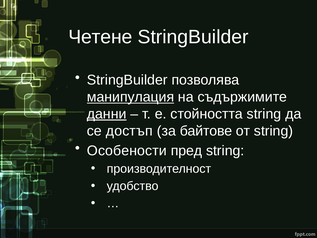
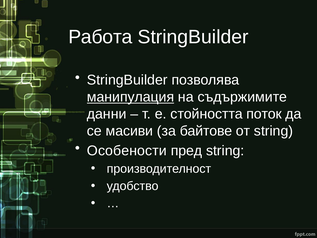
Четене: Четене -> Работа
данни underline: present -> none
стойността string: string -> поток
достъп: достъп -> масиви
